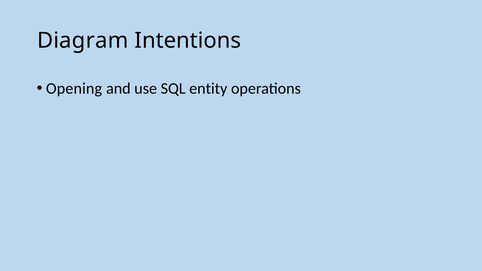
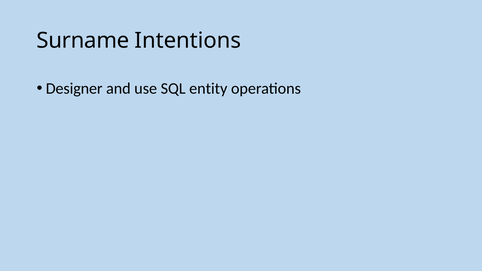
Diagram: Diagram -> Surname
Opening: Opening -> Designer
